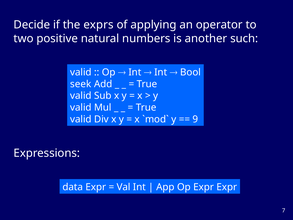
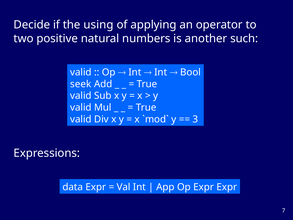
exprs: exprs -> using
9: 9 -> 3
